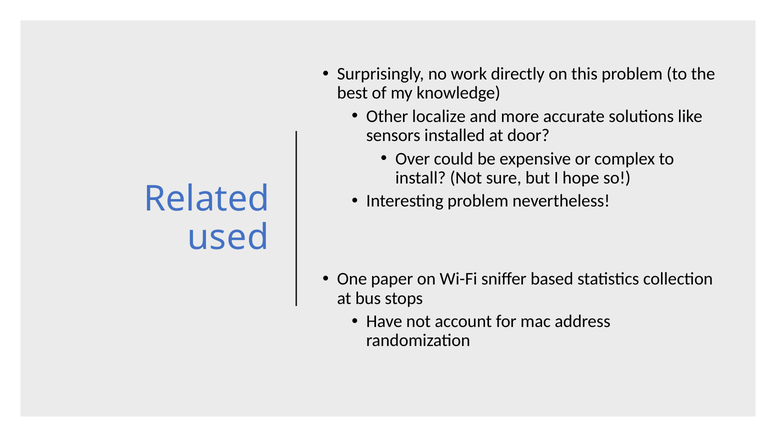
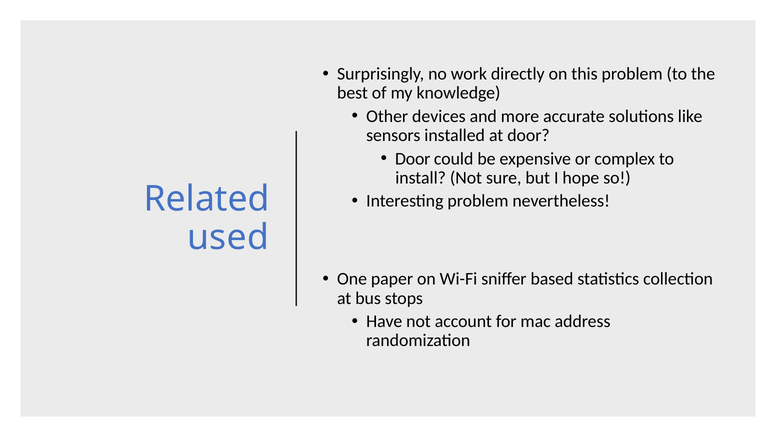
localize: localize -> devices
Over at (413, 158): Over -> Door
